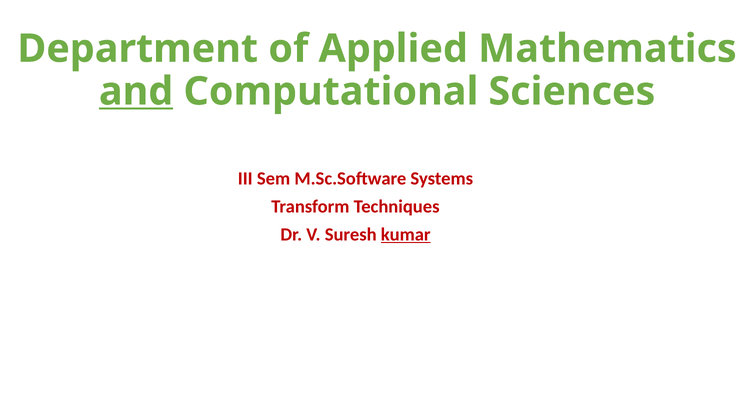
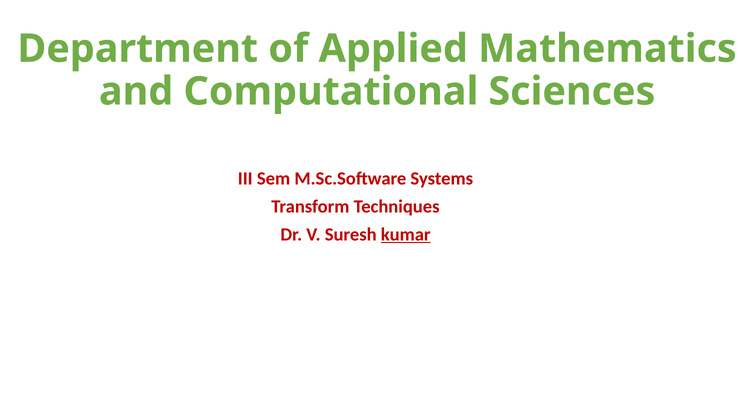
and underline: present -> none
